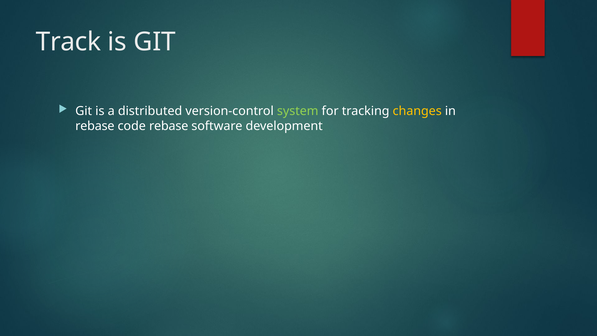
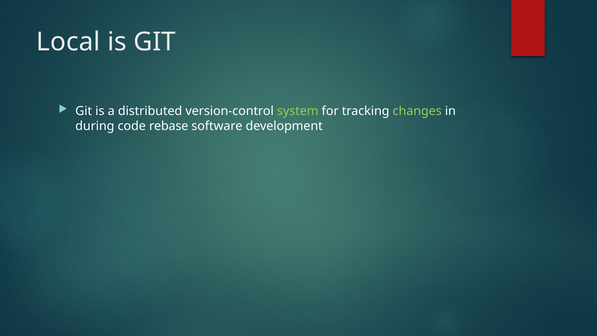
Track: Track -> Local
changes colour: yellow -> light green
rebase at (95, 126): rebase -> during
